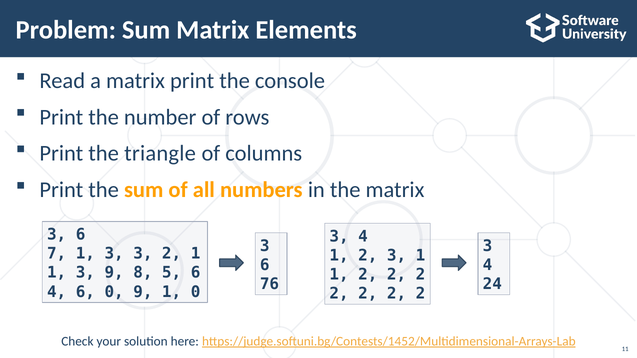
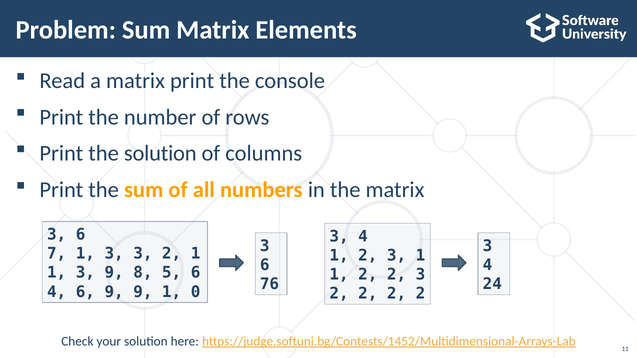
the triangle: triangle -> solution
1 2 2 2: 2 -> 3
6 0: 0 -> 9
